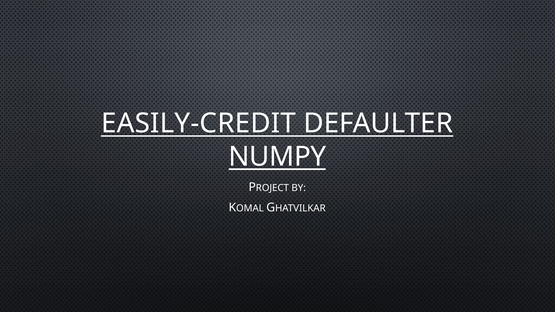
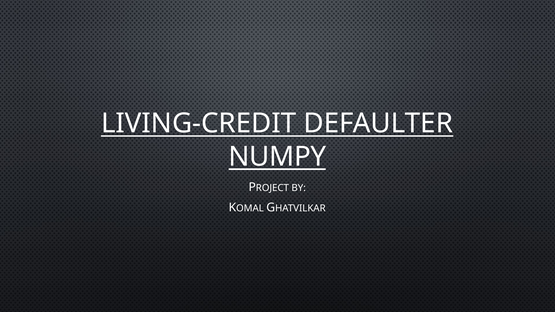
EASILY-CREDIT: EASILY-CREDIT -> LIVING-CREDIT
